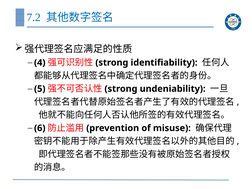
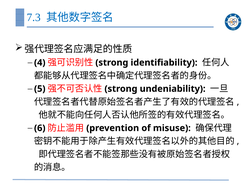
7.2: 7.2 -> 7.3
